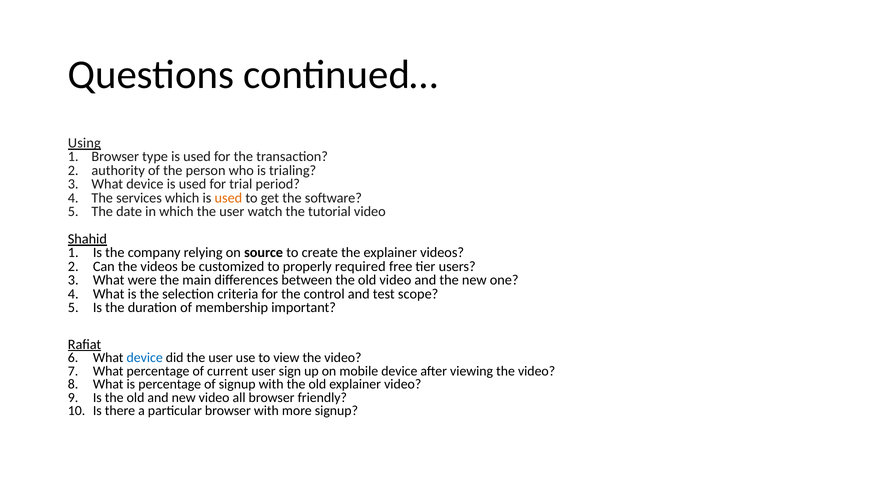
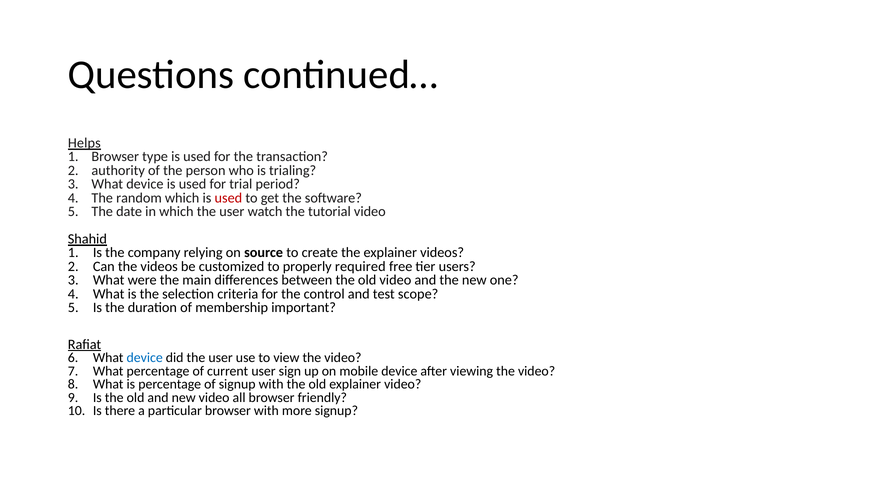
Using: Using -> Helps
services: services -> random
used at (228, 198) colour: orange -> red
